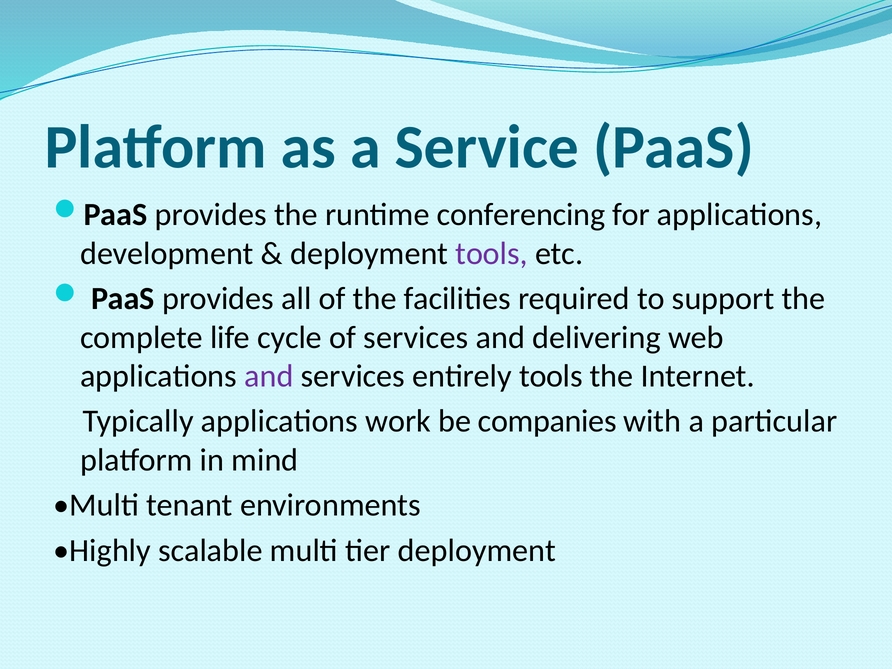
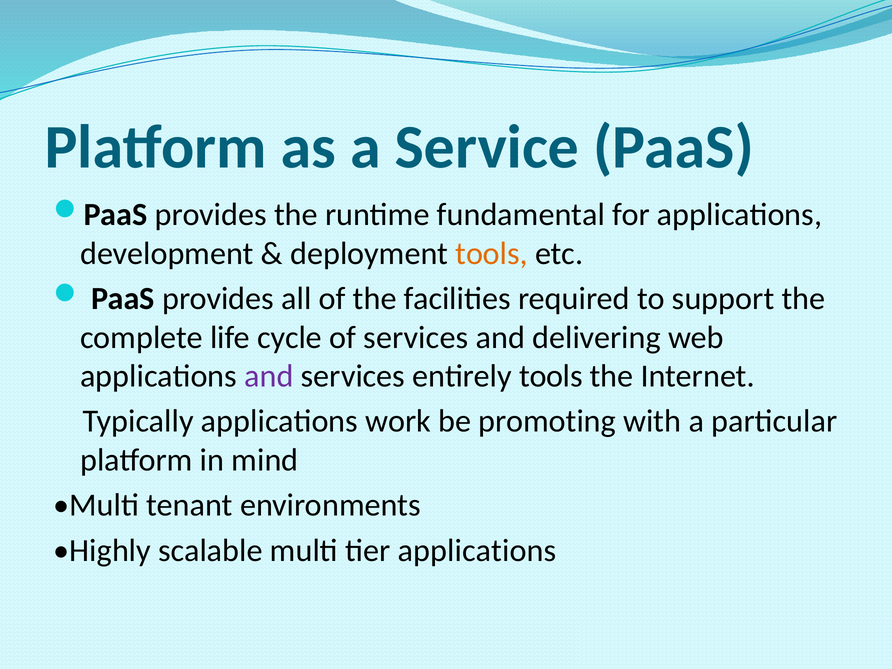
conferencing: conferencing -> fundamental
tools at (492, 254) colour: purple -> orange
companies: companies -> promoting
tier deployment: deployment -> applications
